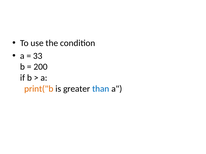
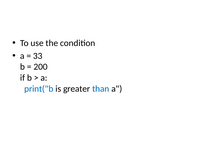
print("b colour: orange -> blue
